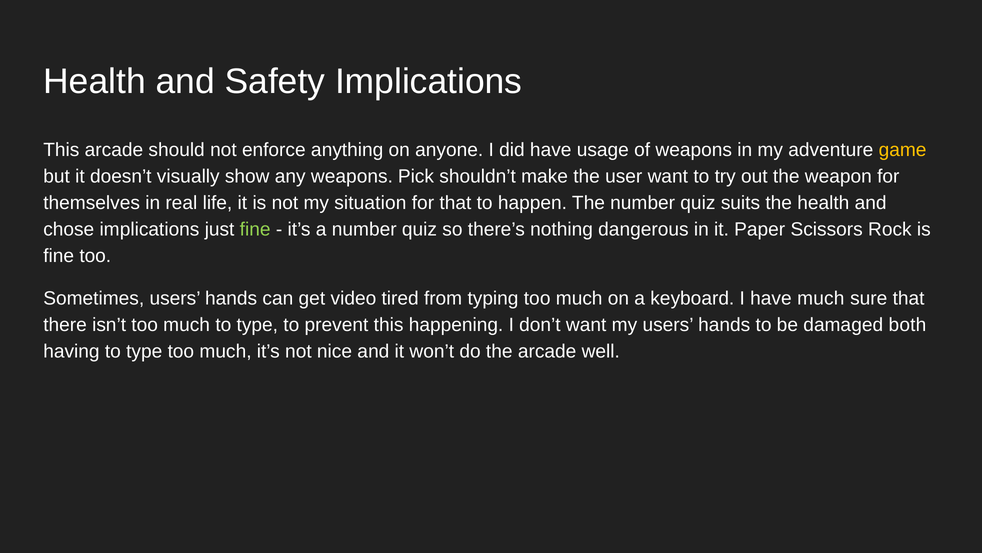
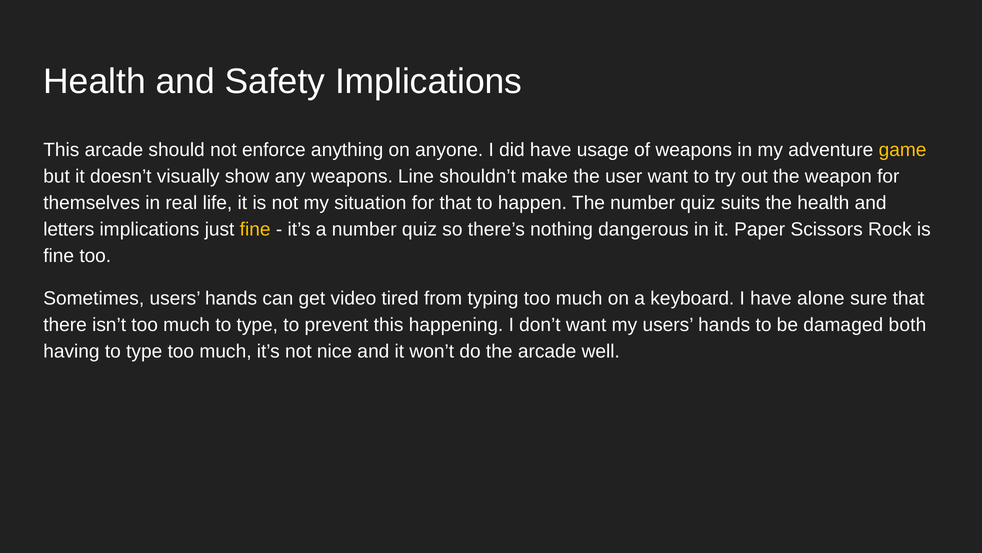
Pick: Pick -> Line
chose: chose -> letters
fine at (255, 229) colour: light green -> yellow
have much: much -> alone
